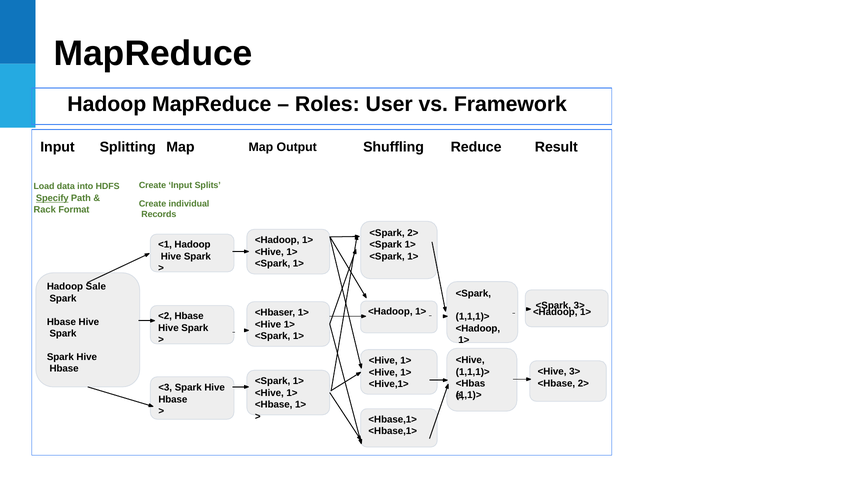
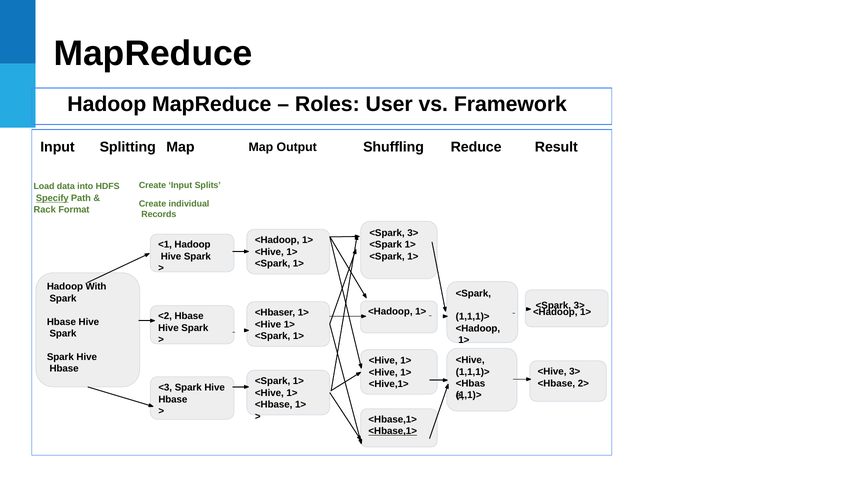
2> at (413, 233): 2> -> 3>
Sale: Sale -> With
<Hbase,1> at (393, 431) underline: none -> present
